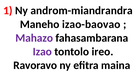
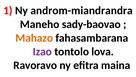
izao-baovao: izao-baovao -> sady-baovao
Mahazo colour: purple -> orange
ireo: ireo -> lova
